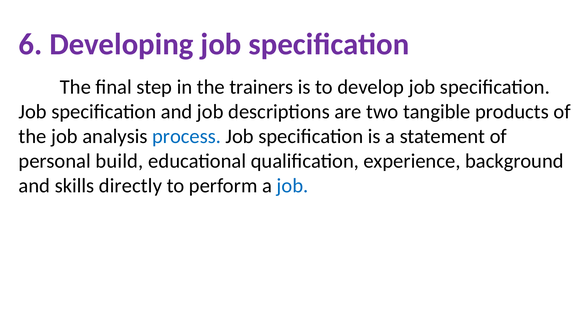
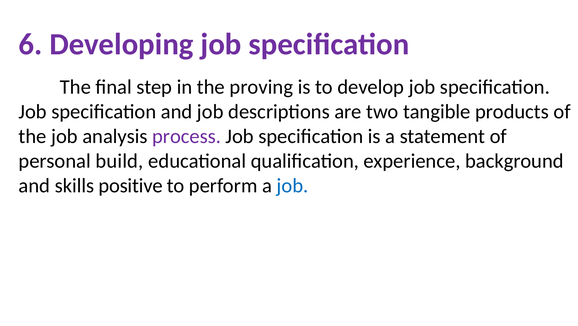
trainers: trainers -> proving
process colour: blue -> purple
directly: directly -> positive
